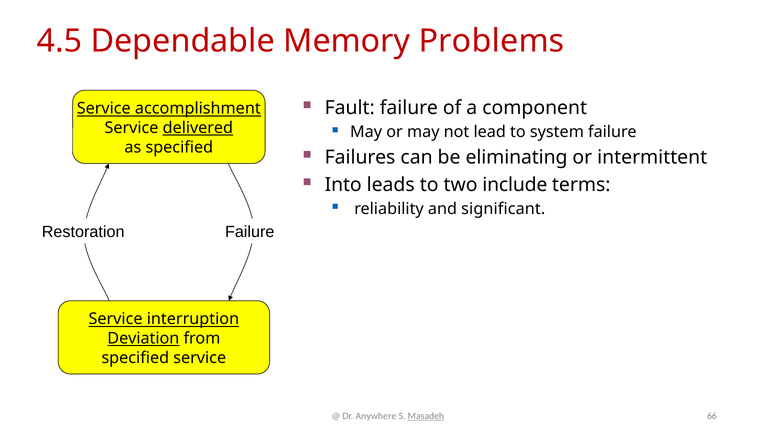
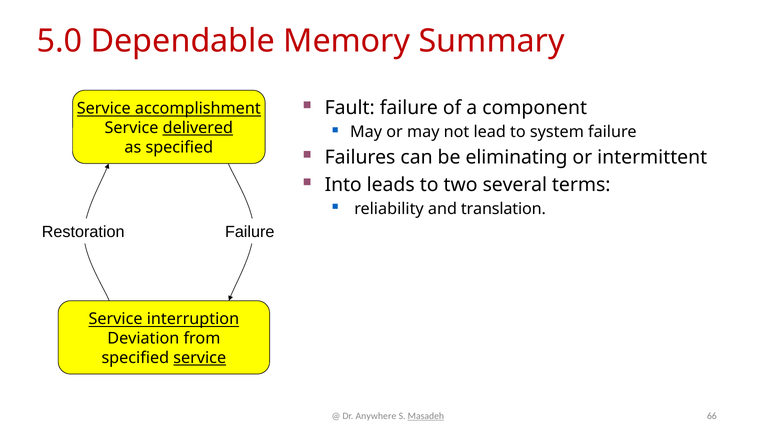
4.5: 4.5 -> 5.0
Problems: Problems -> Summary
include: include -> several
significant: significant -> translation
Deviation underline: present -> none
service at (200, 358) underline: none -> present
